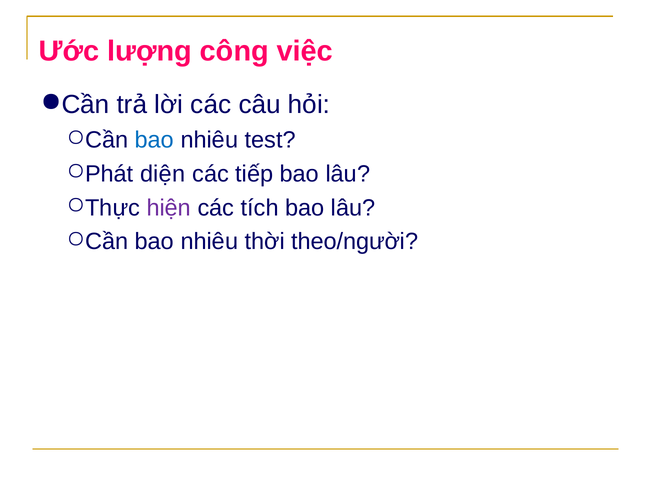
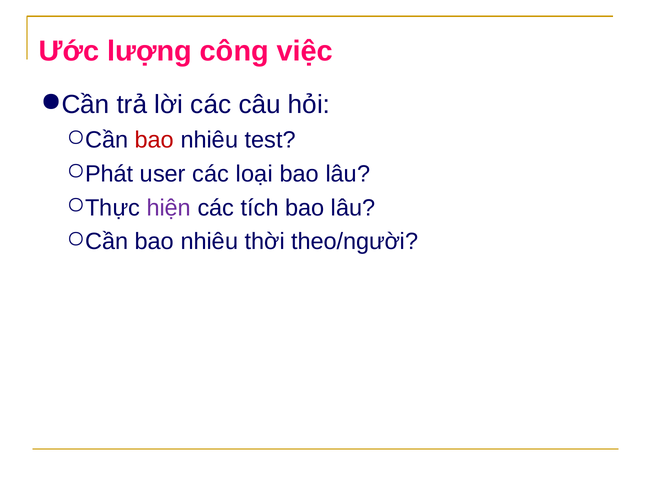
bao at (154, 140) colour: blue -> red
diện: diện -> user
tiếp: tiếp -> loại
